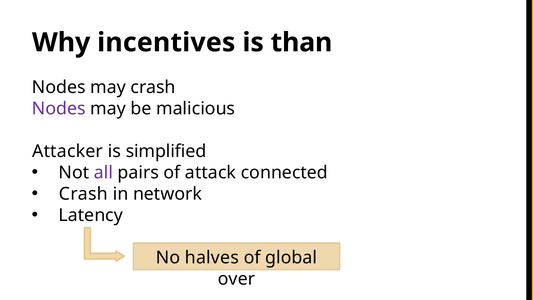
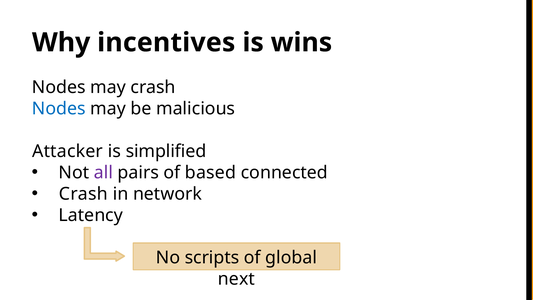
than: than -> wins
Nodes at (59, 109) colour: purple -> blue
attack: attack -> based
halves: halves -> scripts
over: over -> next
